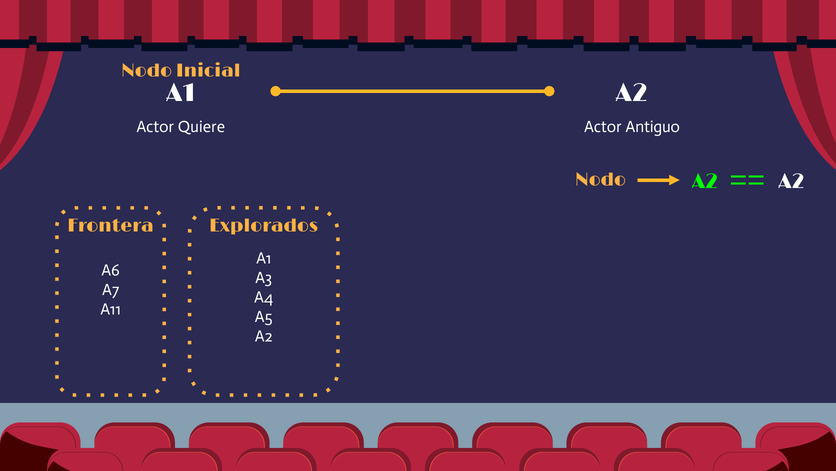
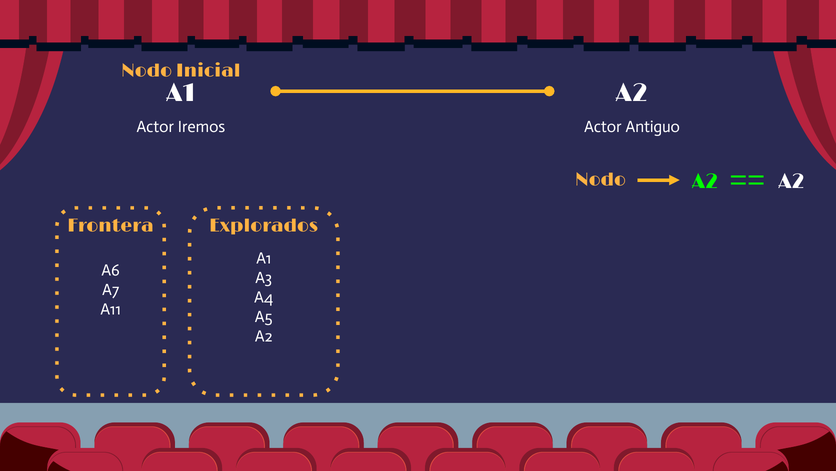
Quiere: Quiere -> Iremos
